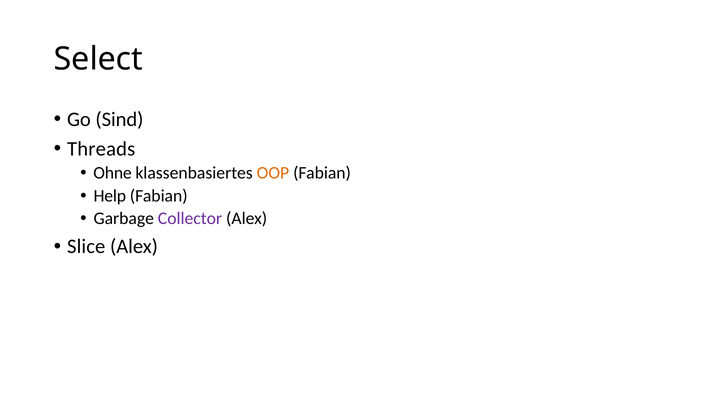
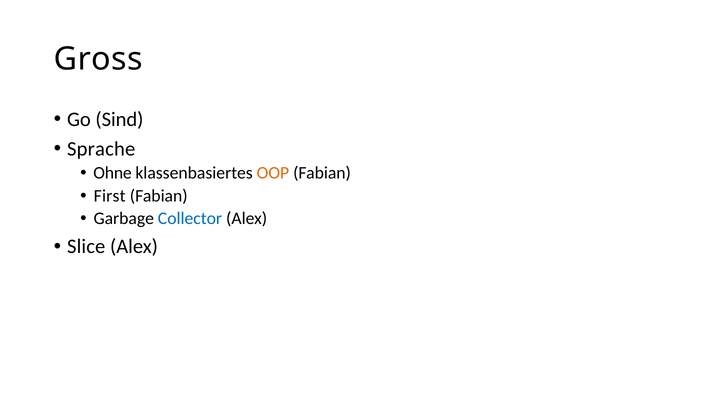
Select: Select -> Gross
Threads: Threads -> Sprache
Help: Help -> First
Collector colour: purple -> blue
